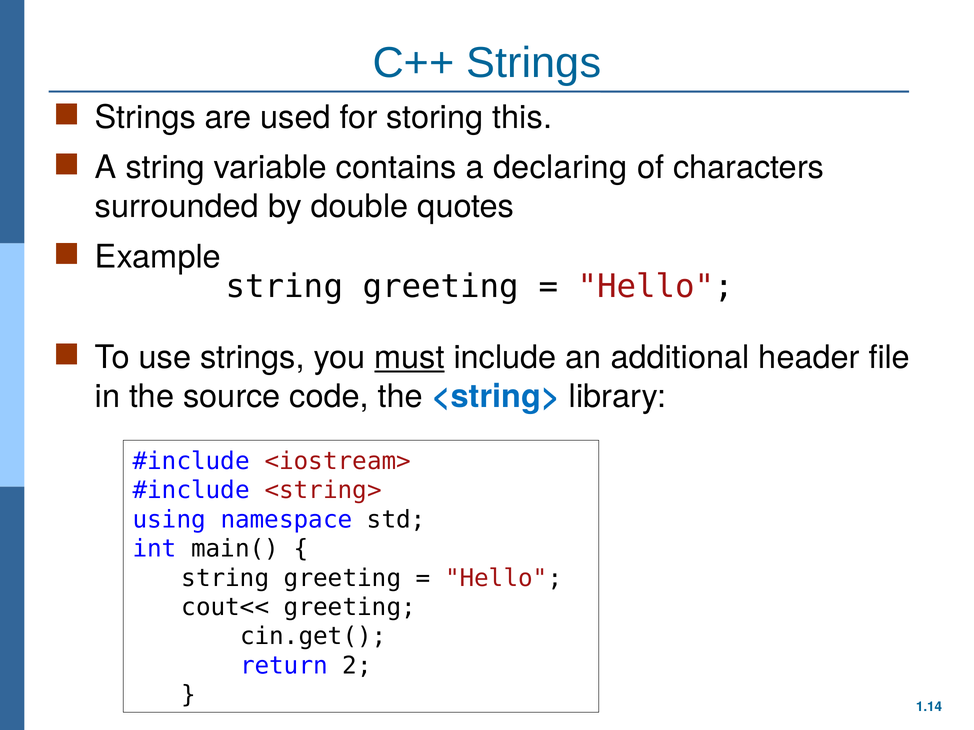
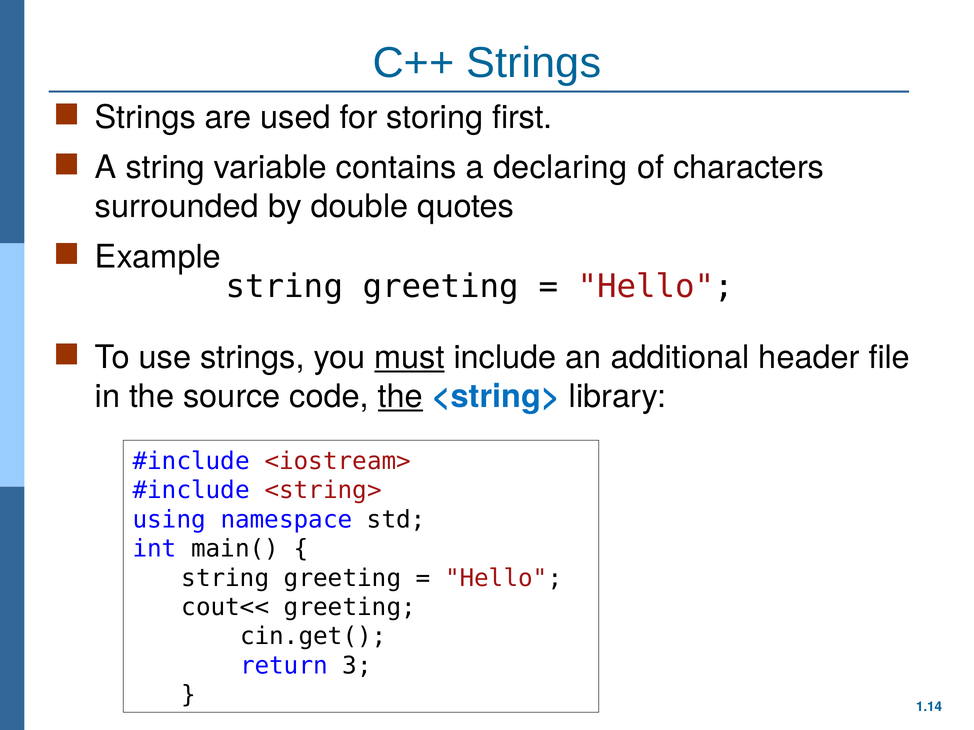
this: this -> first
the at (400, 397) underline: none -> present
2: 2 -> 3
